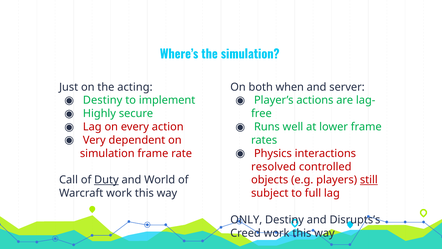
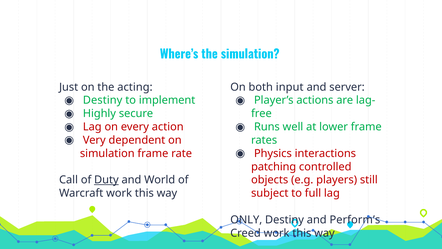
when: when -> input
resolved: resolved -> patching
still underline: present -> none
Disrupts’s: Disrupts’s -> Perform’s
